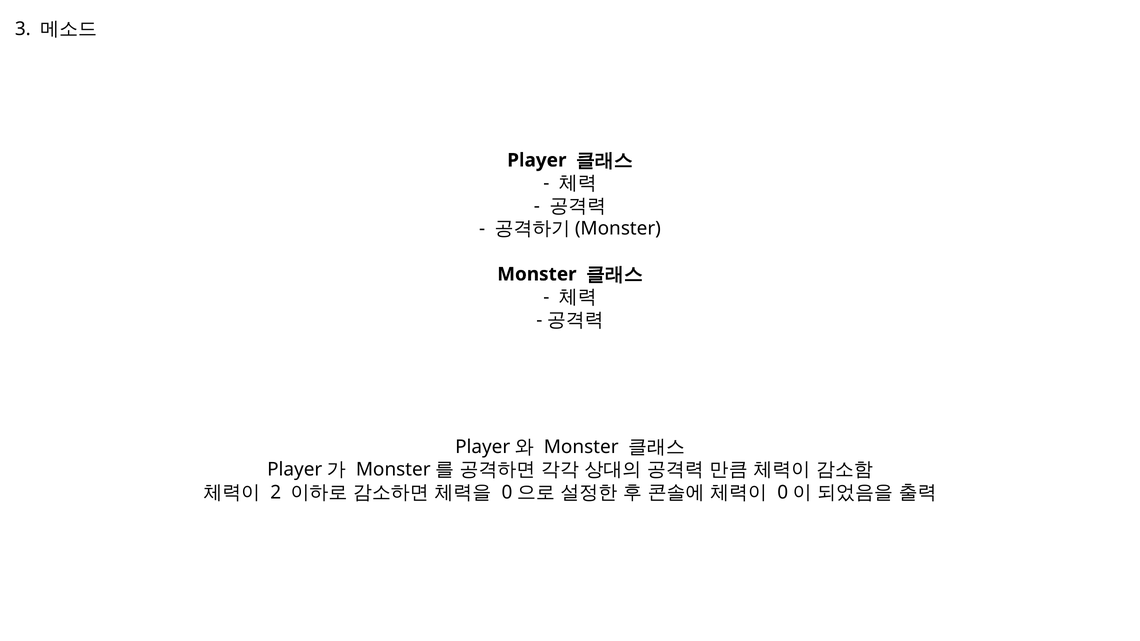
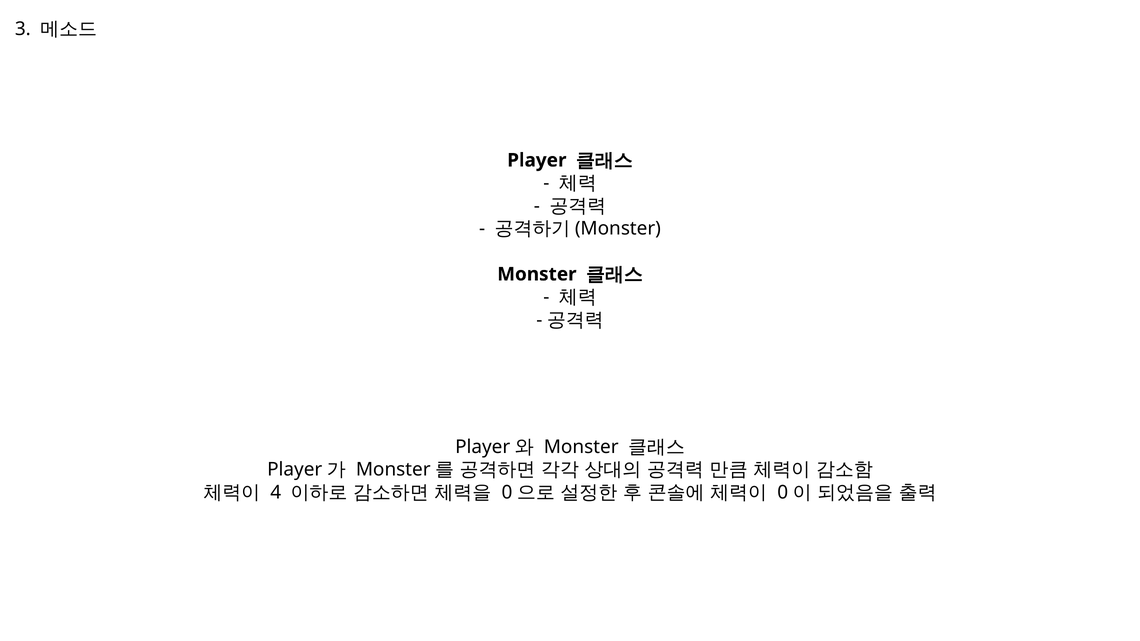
2: 2 -> 4
